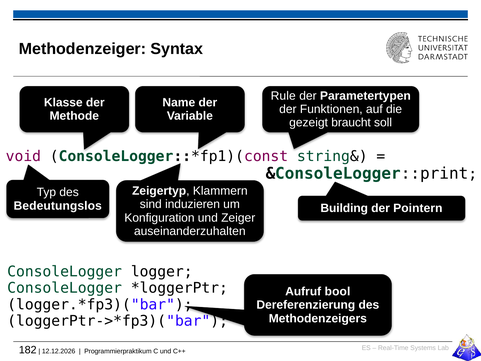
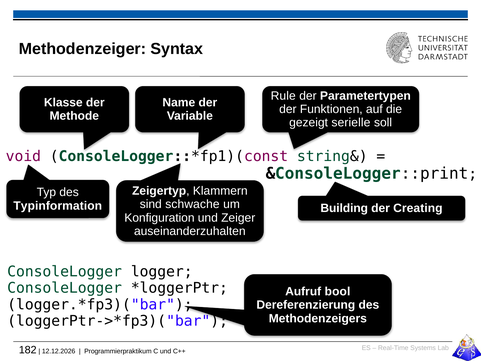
braucht: braucht -> serielle
induzieren: induzieren -> schwache
Bedeutungslos: Bedeutungslos -> Typinformation
Pointern: Pointern -> Creating
